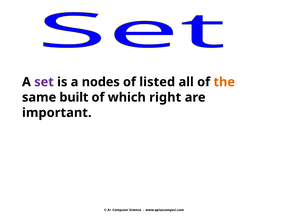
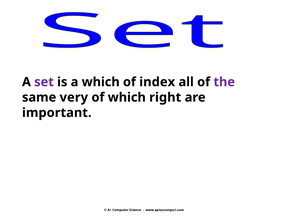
a nodes: nodes -> which
listed: listed -> index
the colour: orange -> purple
built: built -> very
